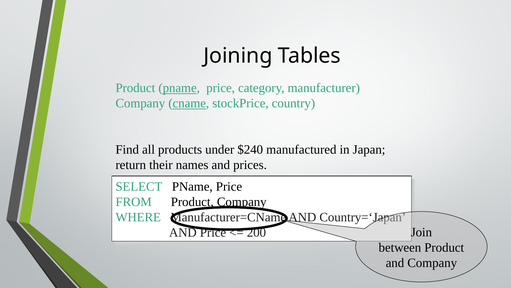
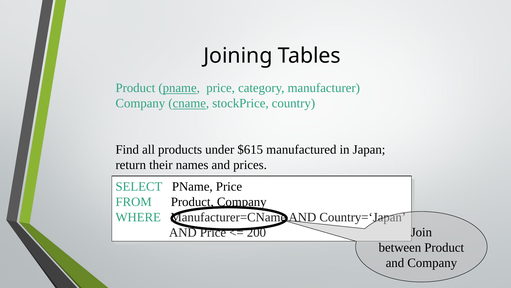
$240: $240 -> $615
